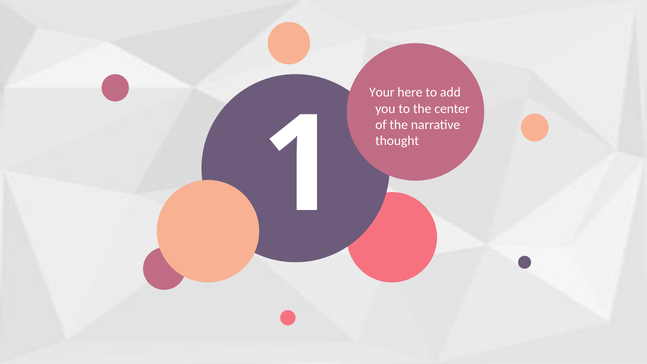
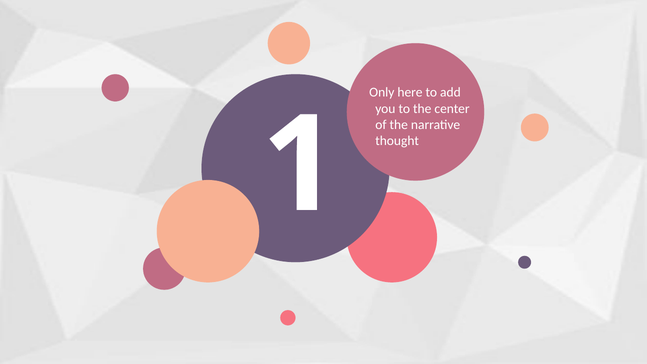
Your: Your -> Only
